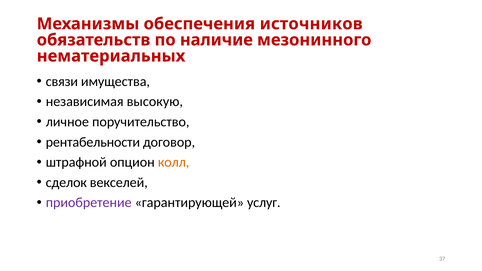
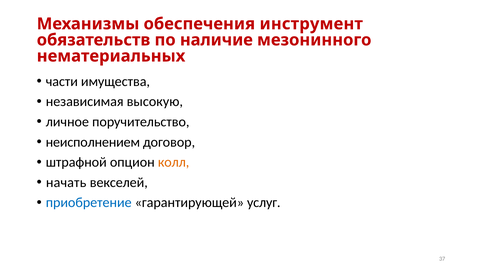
источников: источников -> инструмент
связи: связи -> части
рентабельности: рентабельности -> неисполнением
сделок: сделок -> начать
приобретение colour: purple -> blue
